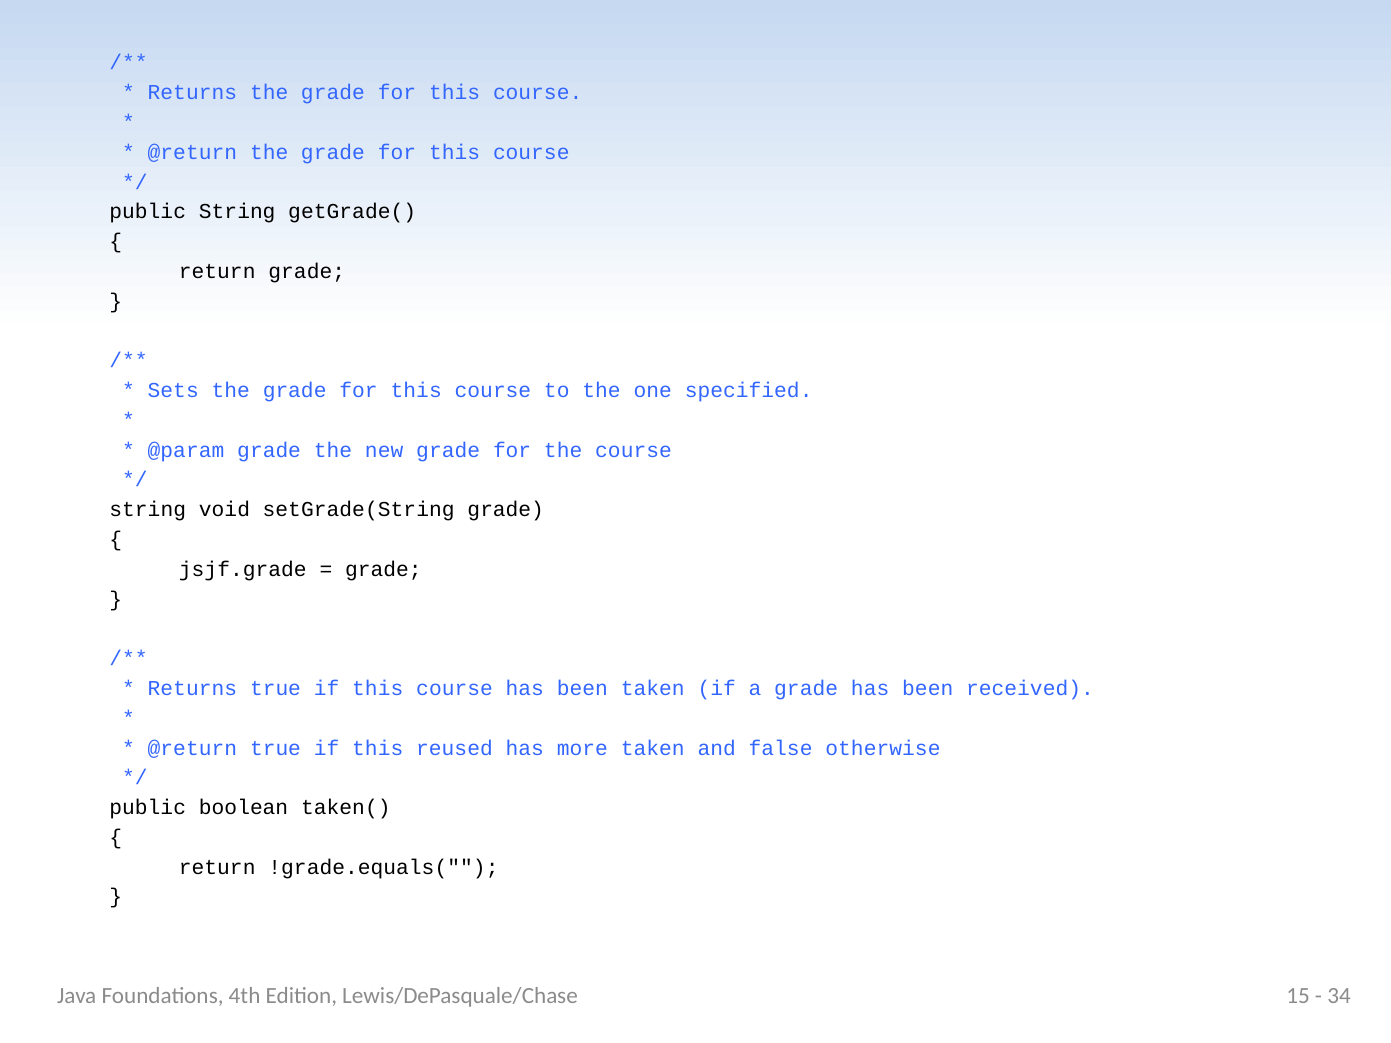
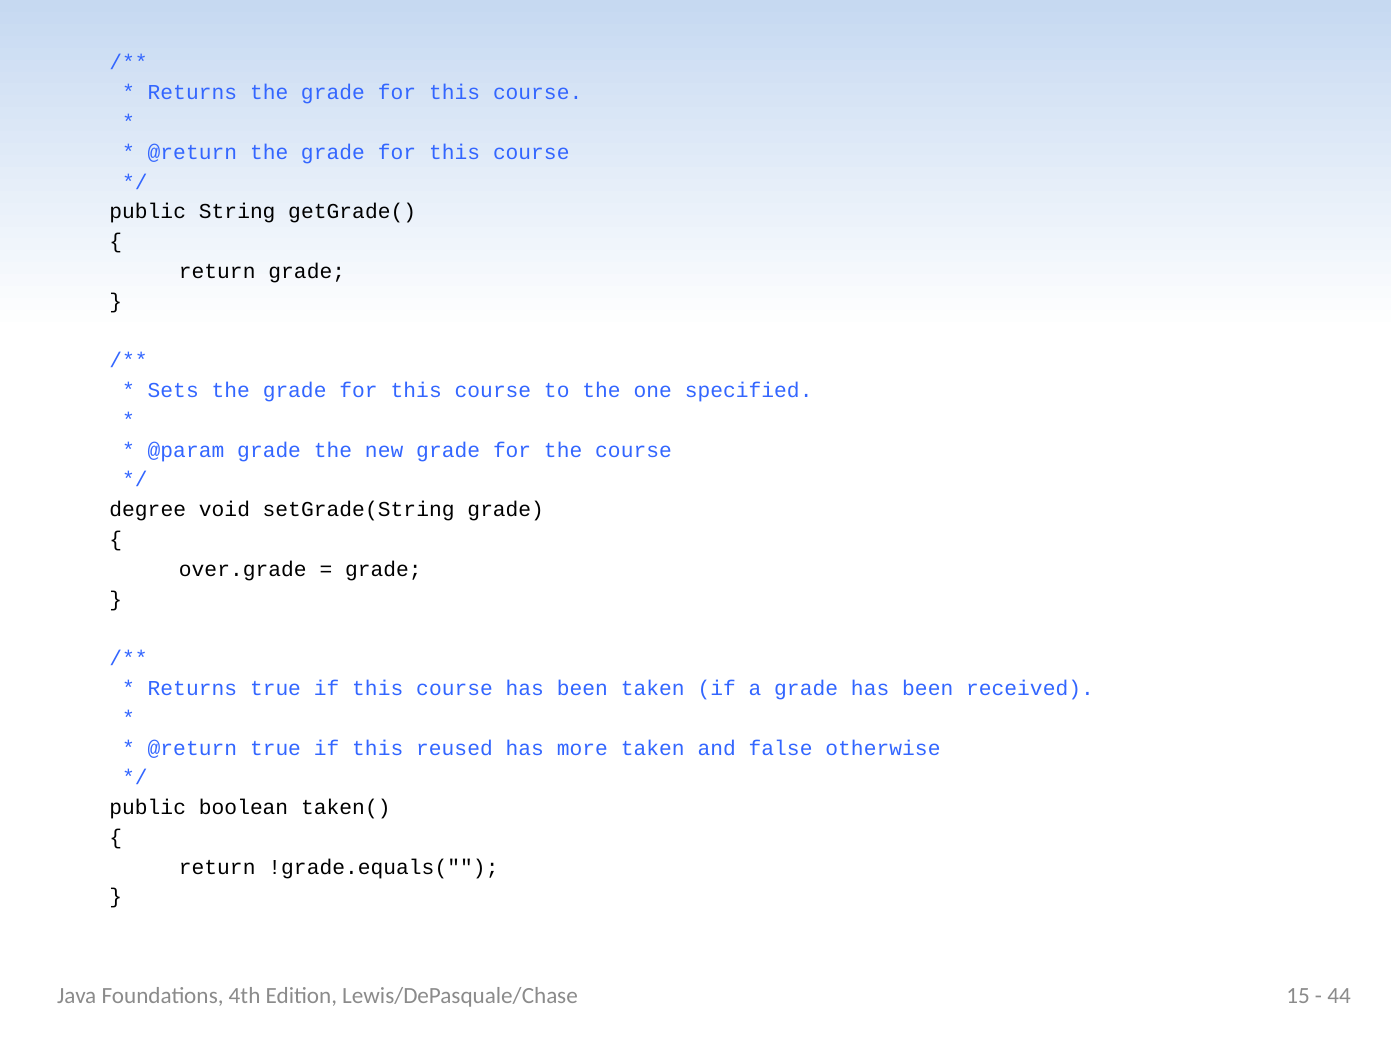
string at (148, 510): string -> degree
jsjf.grade: jsjf.grade -> over.grade
34: 34 -> 44
